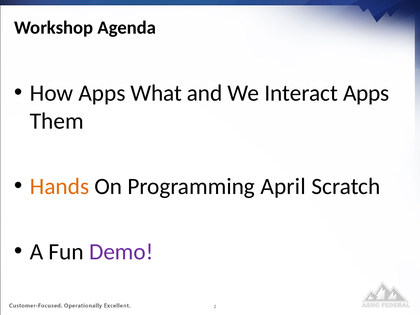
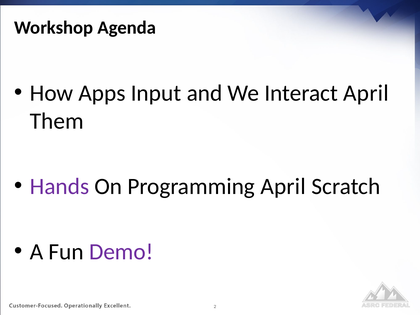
What: What -> Input
Interact Apps: Apps -> April
Hands colour: orange -> purple
